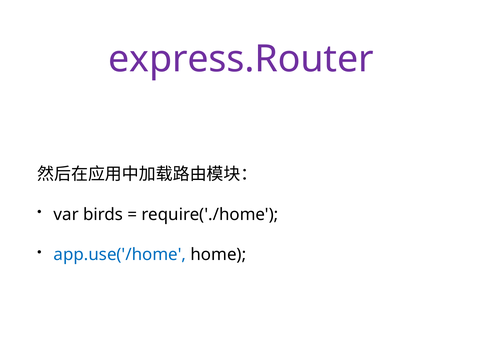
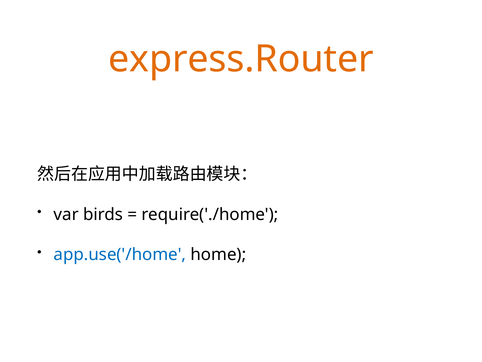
express.Router colour: purple -> orange
